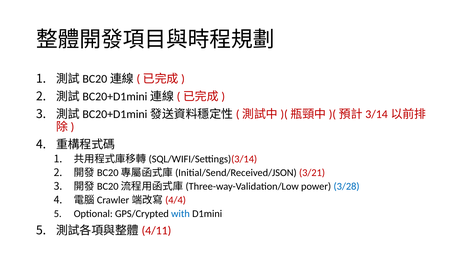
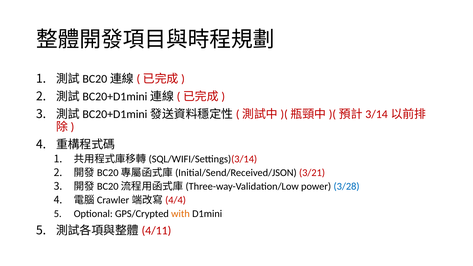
with colour: blue -> orange
